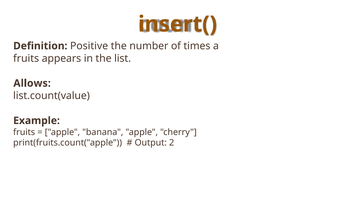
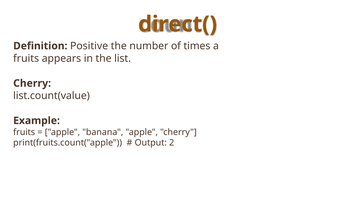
insert(: insert( -> direct(
Allows at (32, 83): Allows -> Cherry
